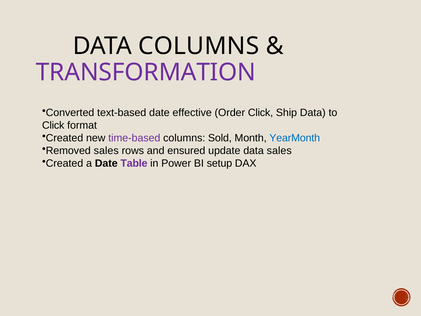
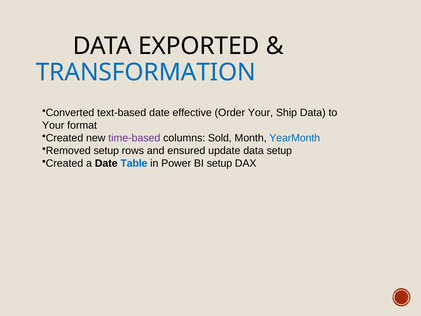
DATA COLUMNS: COLUMNS -> EXPORTED
TRANSFORMATION colour: purple -> blue
Order Click: Click -> Your
Click at (53, 125): Click -> Your
Removed sales: sales -> setup
data sales: sales -> setup
Table colour: purple -> blue
